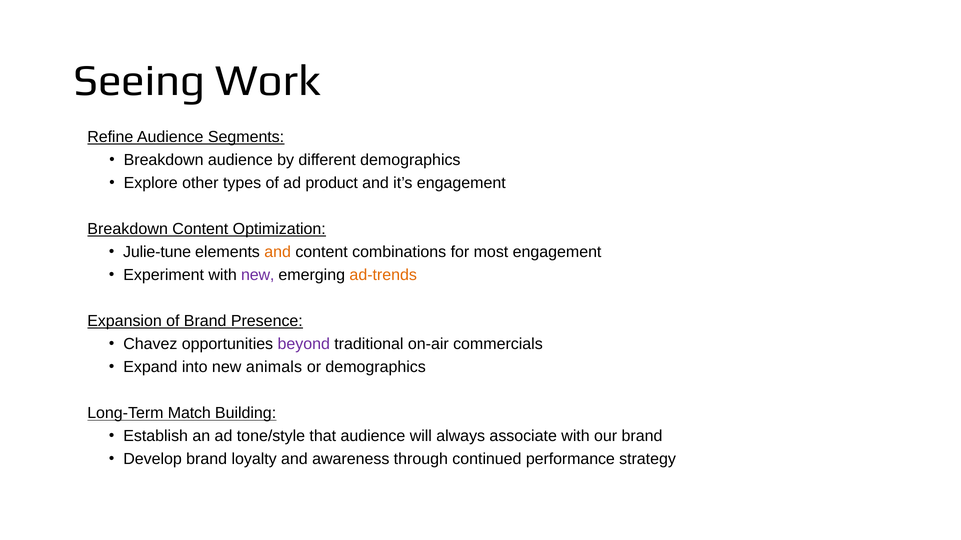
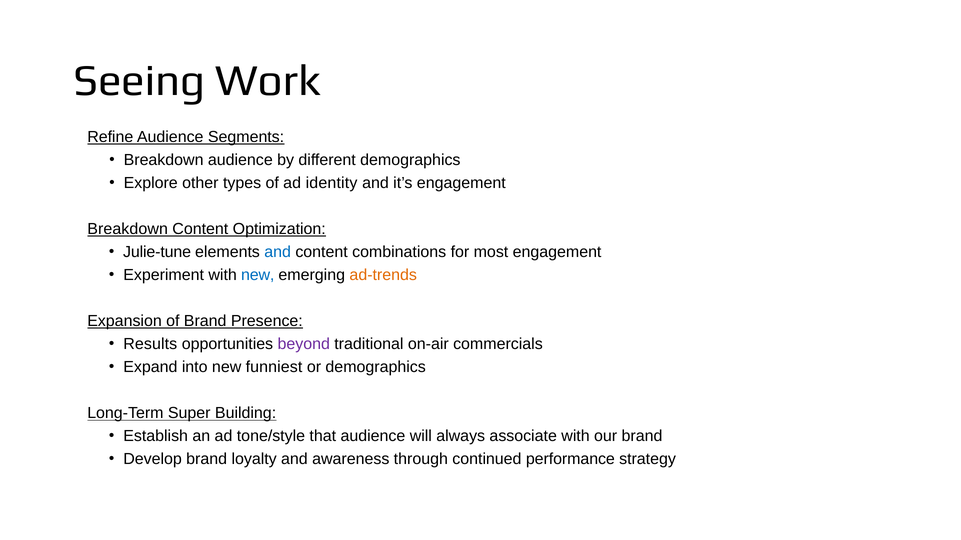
product: product -> identity
and at (278, 252) colour: orange -> blue
new at (258, 275) colour: purple -> blue
Chavez: Chavez -> Results
animals: animals -> funniest
Match: Match -> Super
